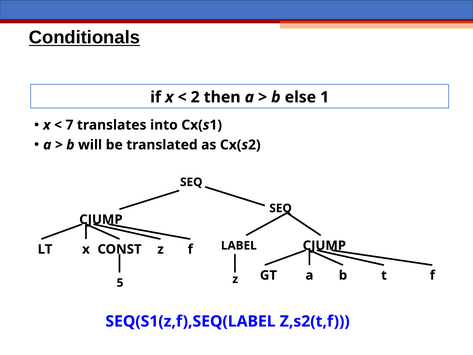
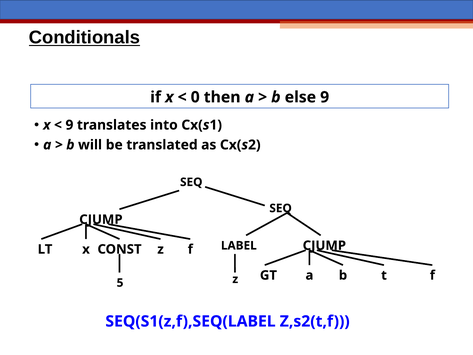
2: 2 -> 0
else 1: 1 -> 9
7 at (69, 125): 7 -> 9
